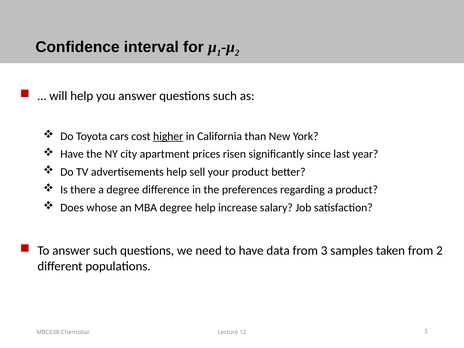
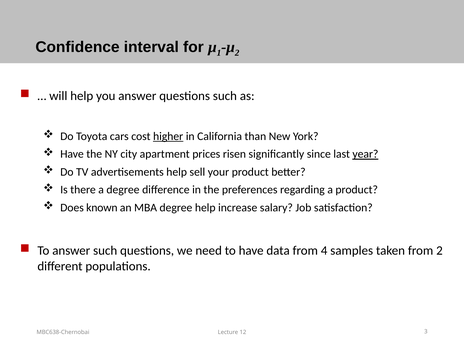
year underline: none -> present
whose: whose -> known
from 3: 3 -> 4
